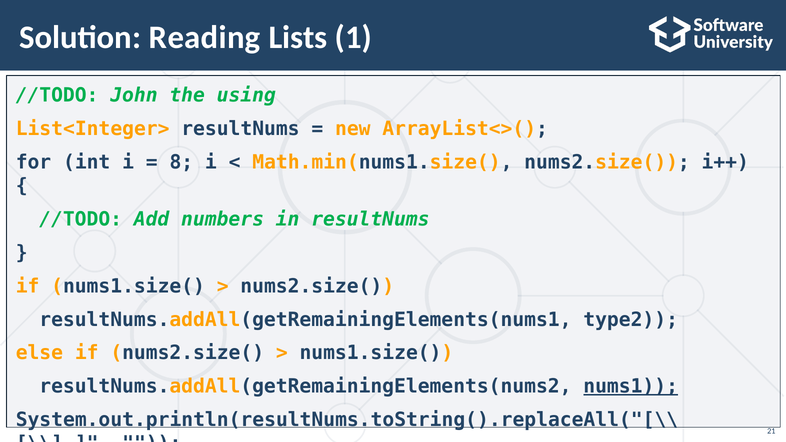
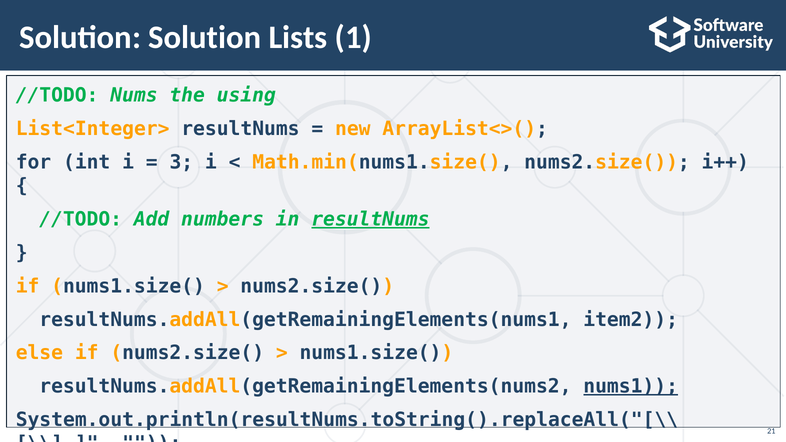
Solution Reading: Reading -> Solution
John: John -> Nums
8: 8 -> 3
resultNums at (370, 219) underline: none -> present
type2: type2 -> item2
